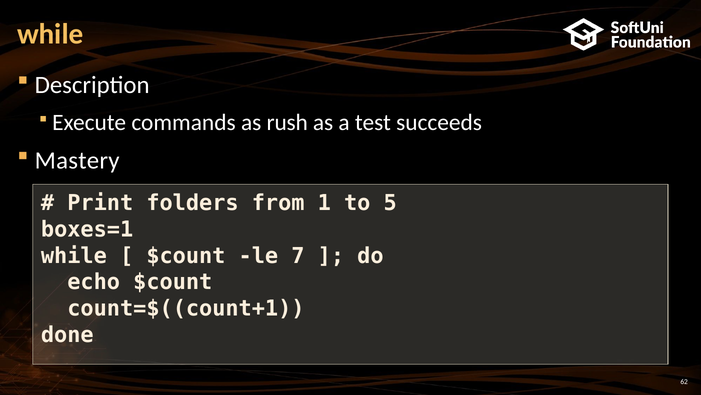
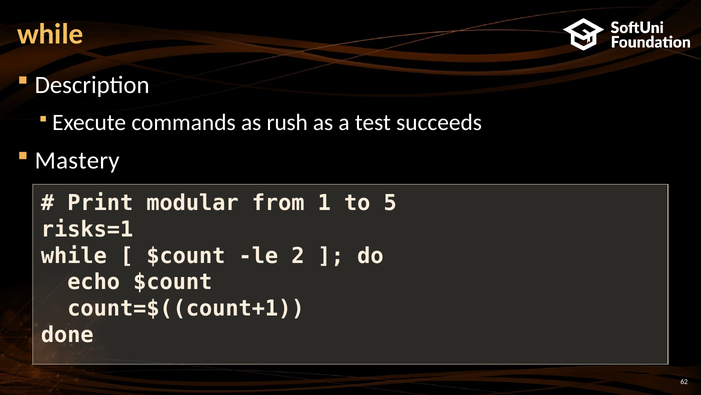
folders: folders -> modular
boxes=1: boxes=1 -> risks=1
7: 7 -> 2
